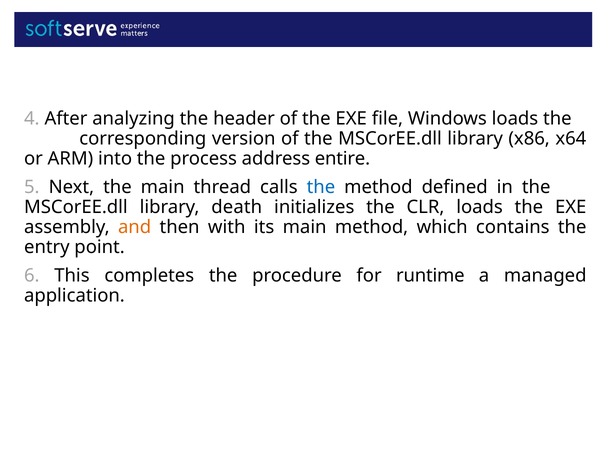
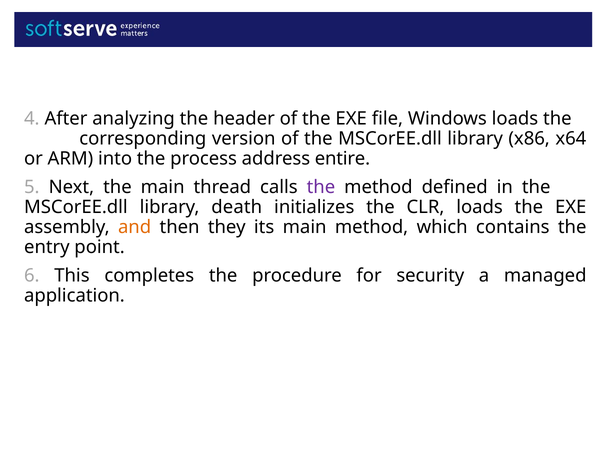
the at (321, 187) colour: blue -> purple
with: with -> they
runtime: runtime -> security
